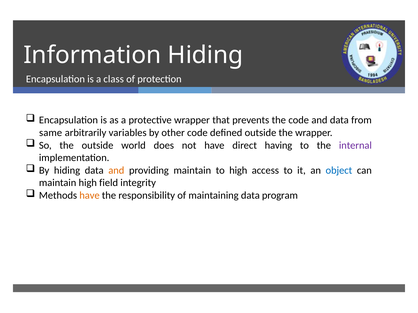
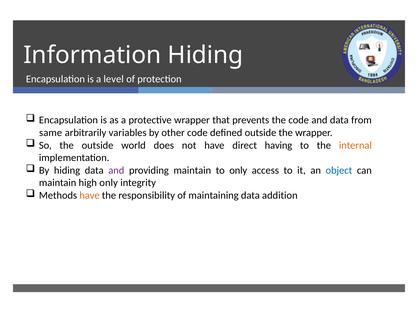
class: class -> level
internal colour: purple -> orange
and at (116, 171) colour: orange -> purple
to high: high -> only
high field: field -> only
program: program -> addition
